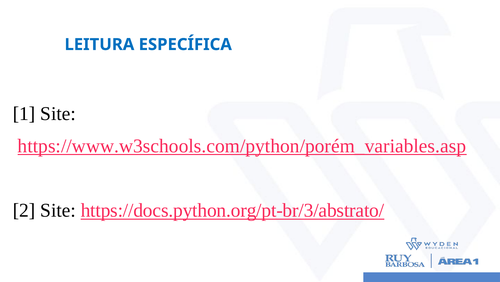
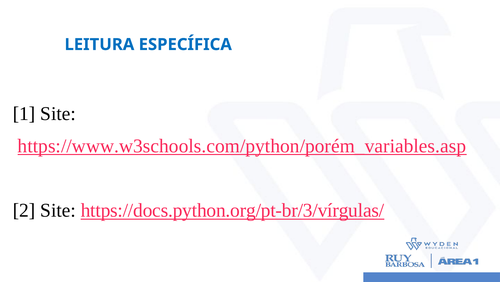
https://docs.python.org/pt-br/3/abstrato/: https://docs.python.org/pt-br/3/abstrato/ -> https://docs.python.org/pt-br/3/vírgulas/
